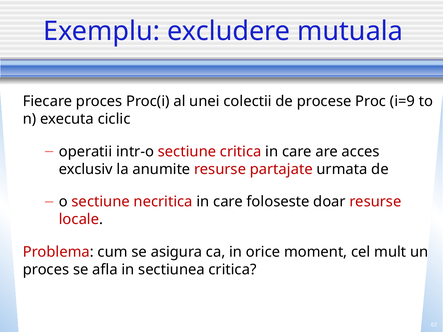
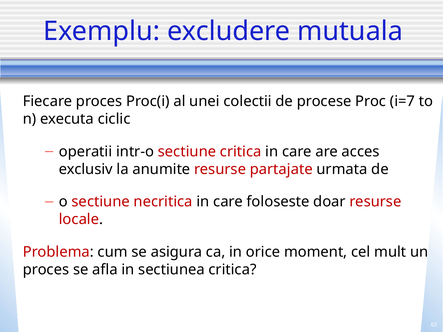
i=9: i=9 -> i=7
